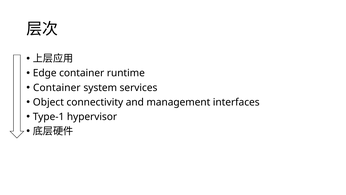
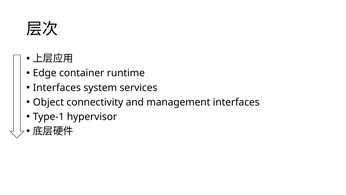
Container at (57, 88): Container -> Interfaces
